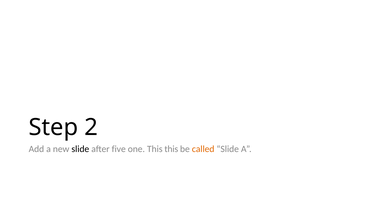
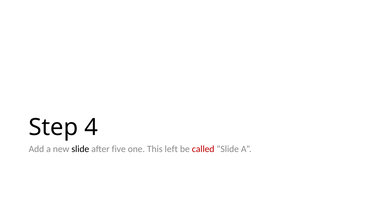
2: 2 -> 4
This this: this -> left
called colour: orange -> red
